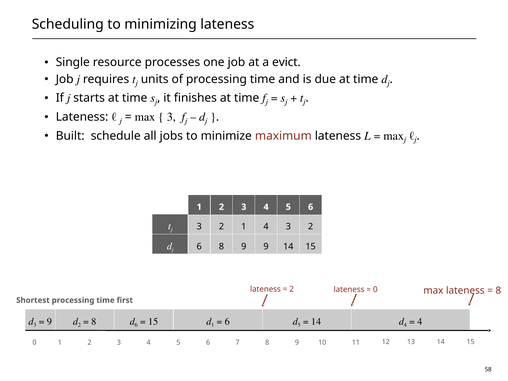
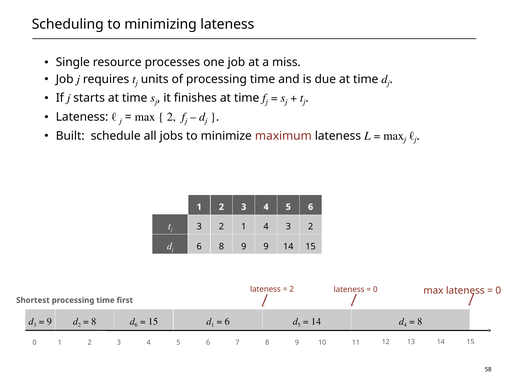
evict: evict -> miss
3 at (171, 117): 3 -> 2
8 at (498, 291): 8 -> 0
4 at (420, 322): 4 -> 8
